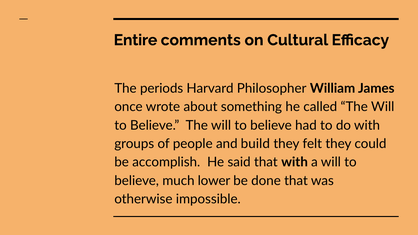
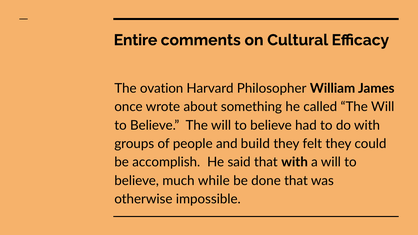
periods: periods -> ovation
lower: lower -> while
